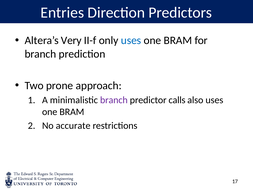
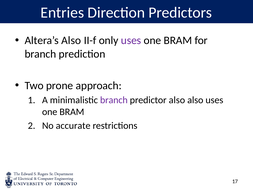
Altera’s Very: Very -> Also
uses at (131, 40) colour: blue -> purple
predictor calls: calls -> also
